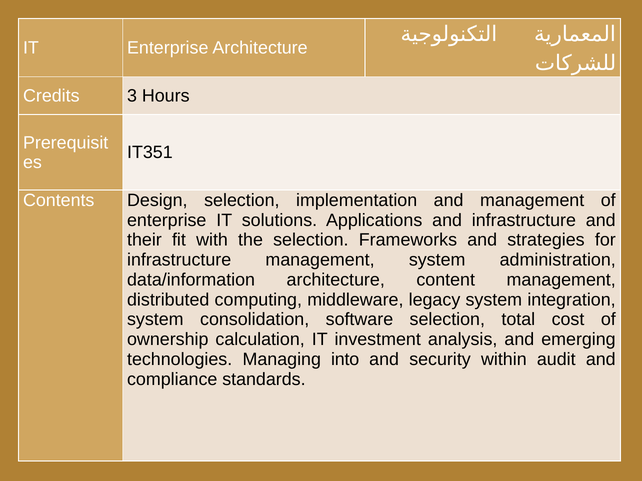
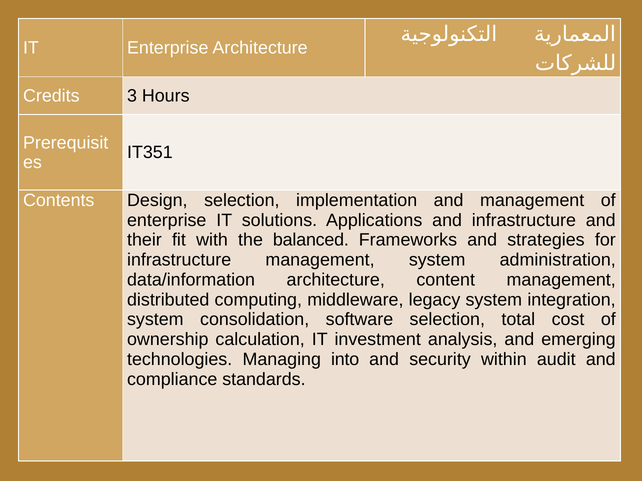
the selection: selection -> balanced
